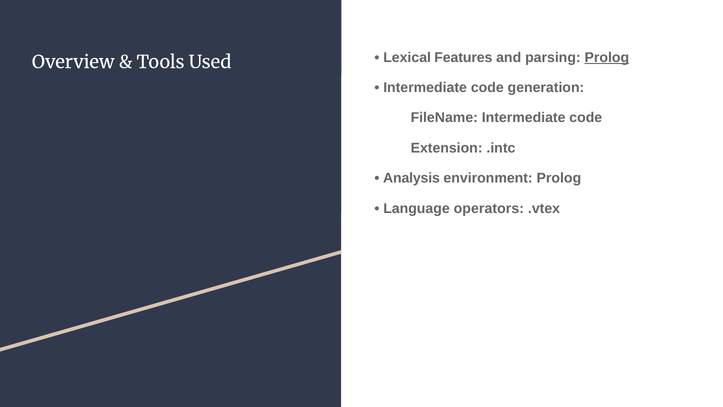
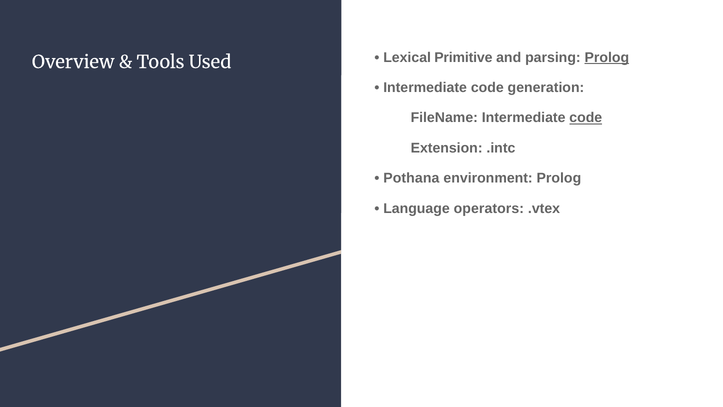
Features: Features -> Primitive
code at (586, 118) underline: none -> present
Analysis: Analysis -> Pothana
